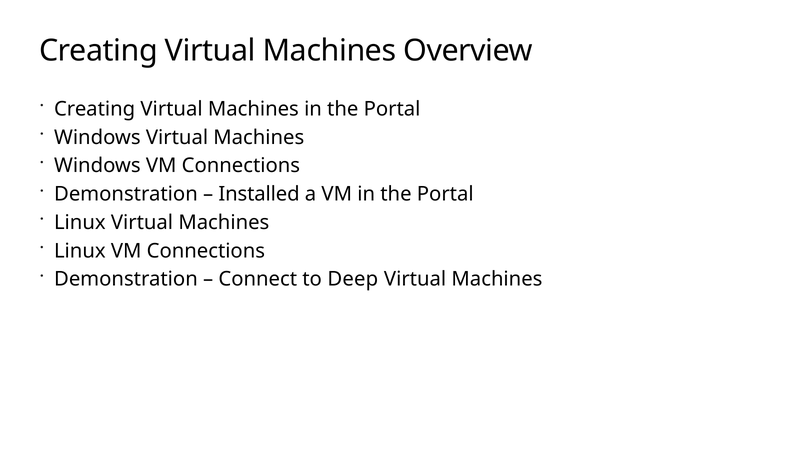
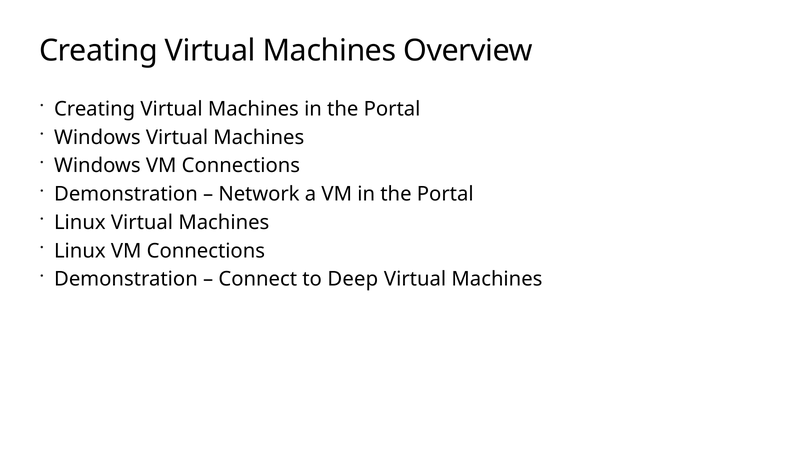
Installed: Installed -> Network
